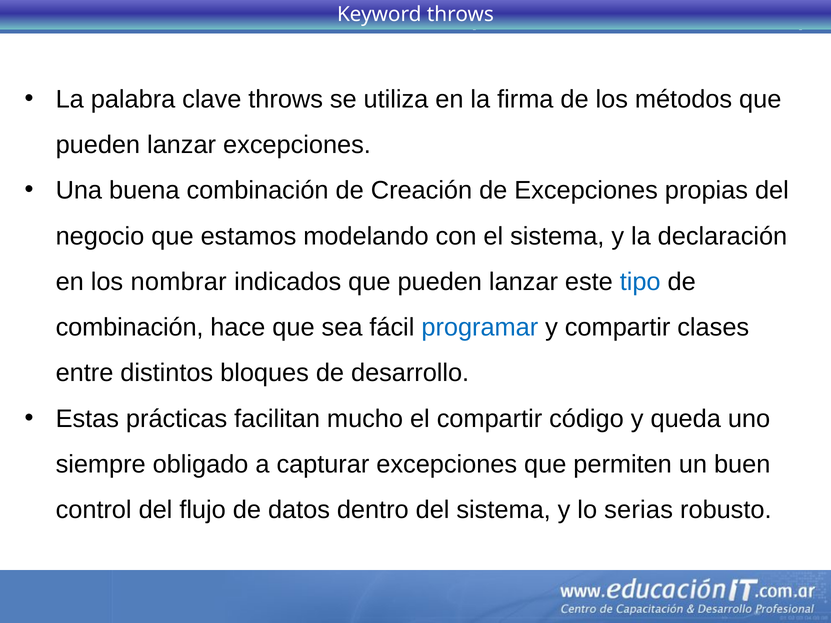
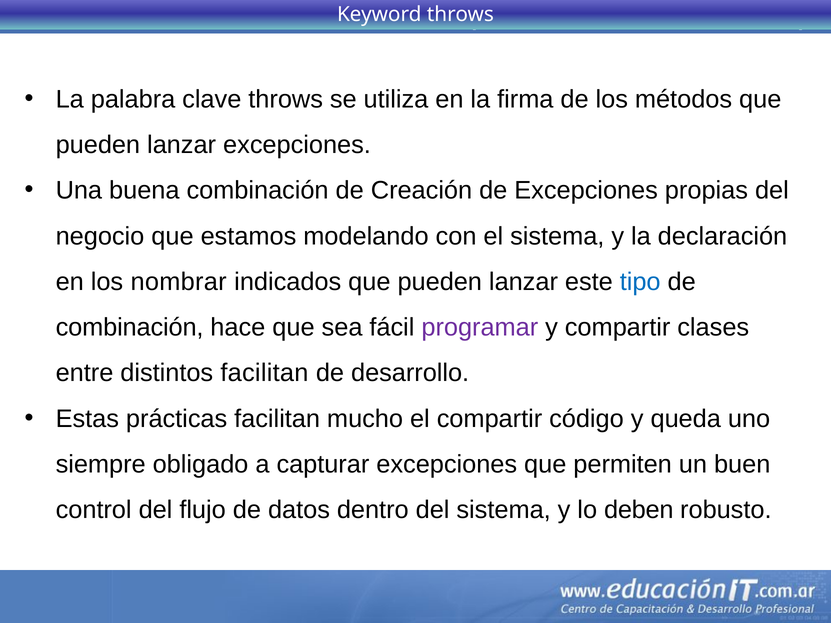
programar colour: blue -> purple
distintos bloques: bloques -> facilitan
serias: serias -> deben
